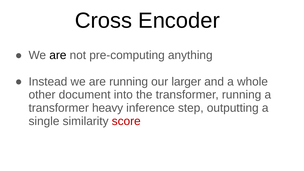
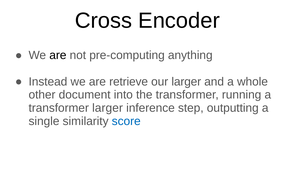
are running: running -> retrieve
transformer heavy: heavy -> larger
score colour: red -> blue
